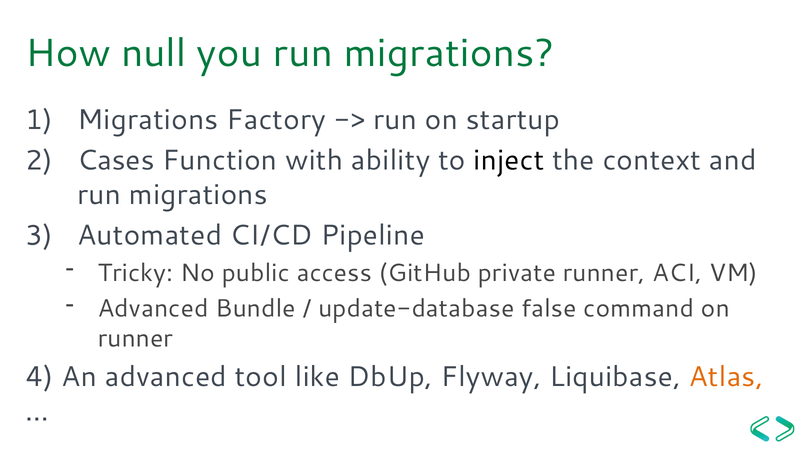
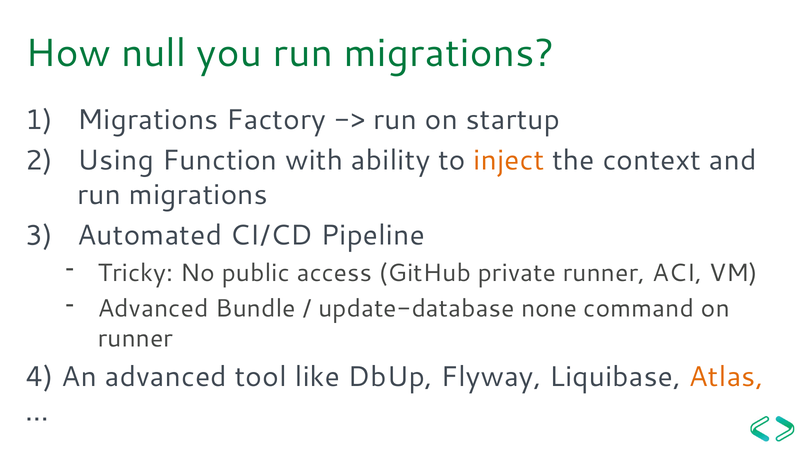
Cases: Cases -> Using
inject colour: black -> orange
false: false -> none
